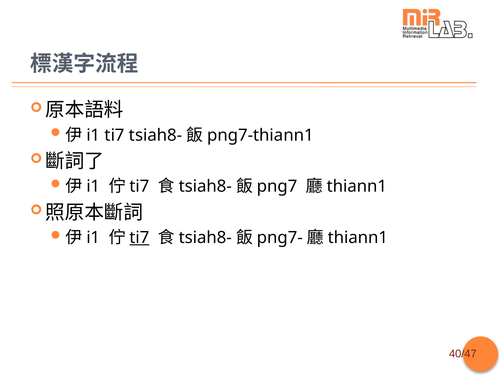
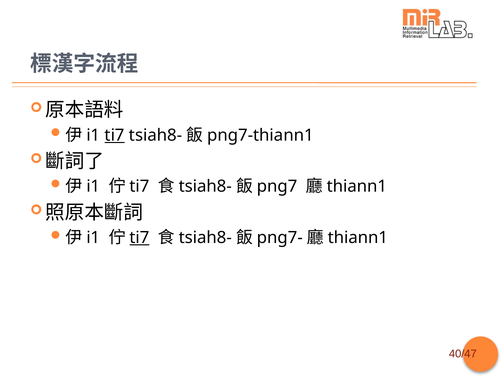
ti7 at (115, 135) underline: none -> present
